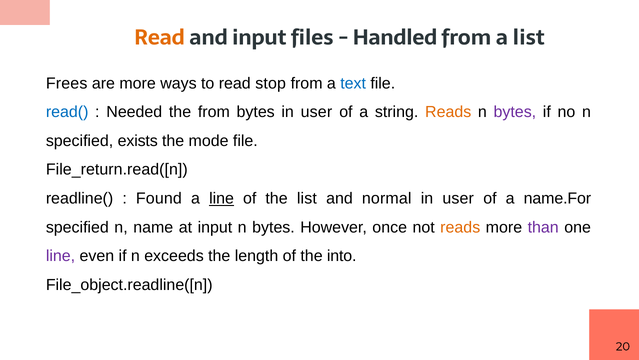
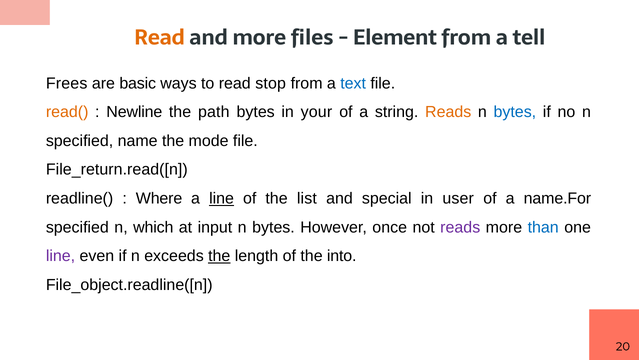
and input: input -> more
Handled: Handled -> Element
a list: list -> tell
are more: more -> basic
read( colour: blue -> orange
Needed: Needed -> Newline
the from: from -> path
bytes in user: user -> your
bytes at (515, 112) colour: purple -> blue
exists: exists -> name
Found: Found -> Where
normal: normal -> special
name: name -> which
reads at (460, 227) colour: orange -> purple
than colour: purple -> blue
the at (219, 256) underline: none -> present
